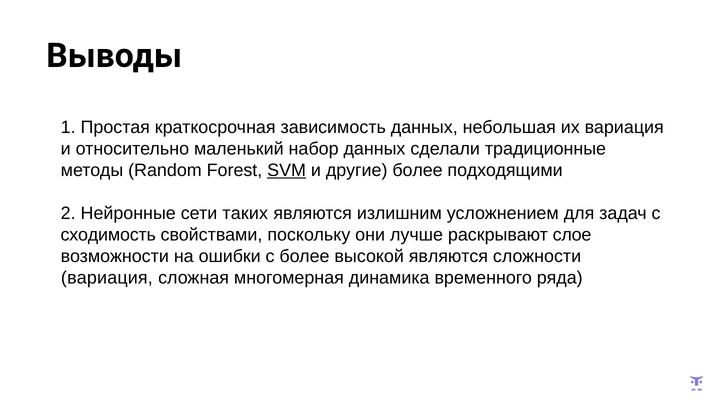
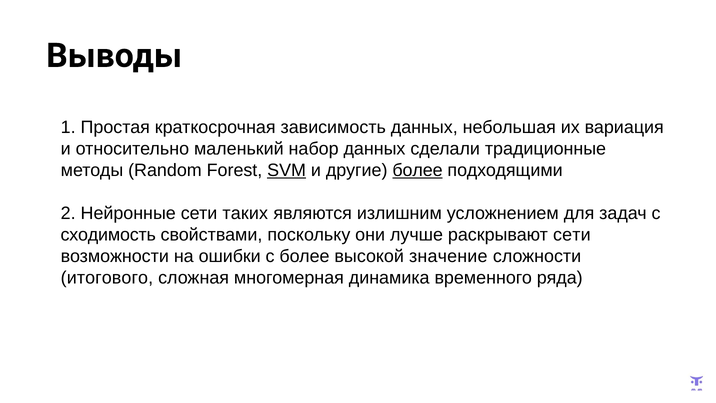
более at (418, 170) underline: none -> present
раскрывают слое: слое -> сети
высокой являются: являются -> значение
вариация at (107, 278): вариация -> итогового
